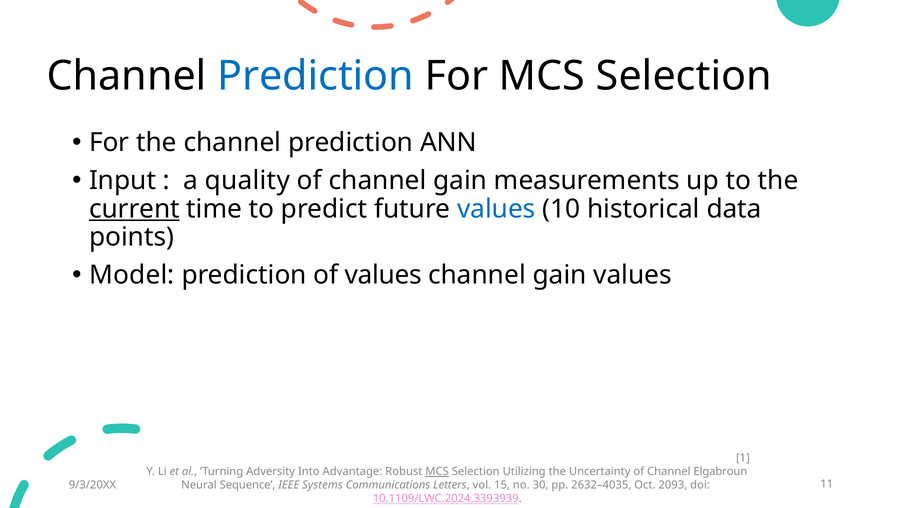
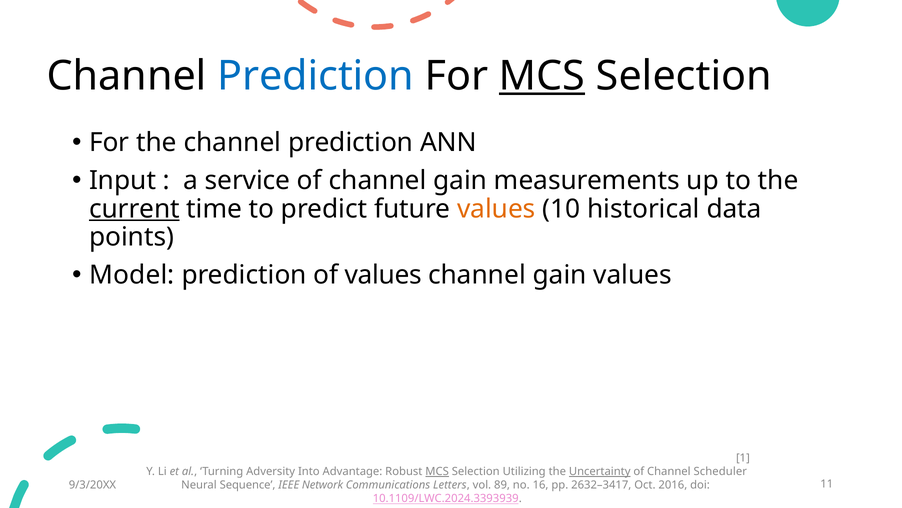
MCS at (542, 76) underline: none -> present
quality: quality -> service
values at (496, 209) colour: blue -> orange
Uncertainty underline: none -> present
Elgabroun: Elgabroun -> Scheduler
Systems: Systems -> Network
15: 15 -> 89
30: 30 -> 16
2632–4035: 2632–4035 -> 2632–3417
2093: 2093 -> 2016
